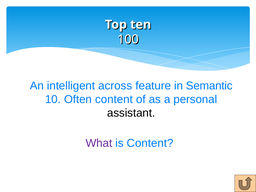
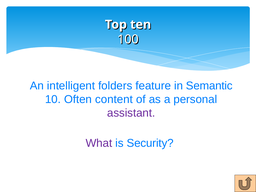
across: across -> folders
assistant colour: black -> purple
is Content: Content -> Security
